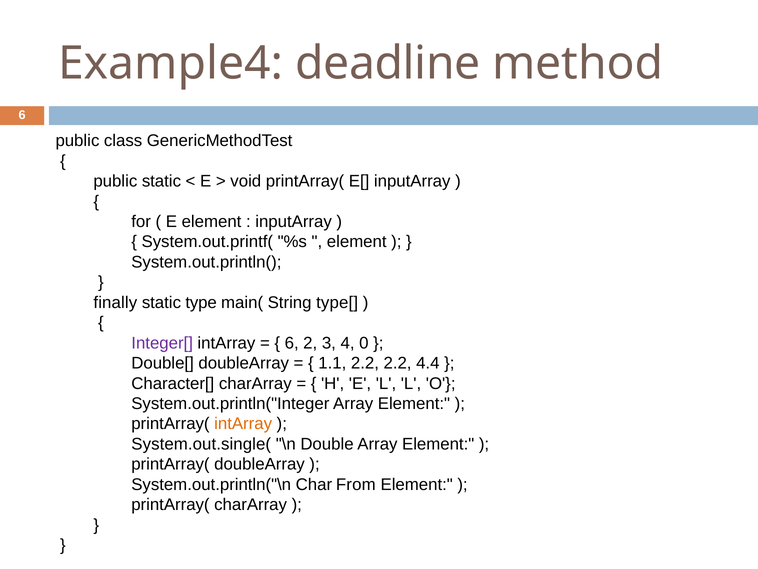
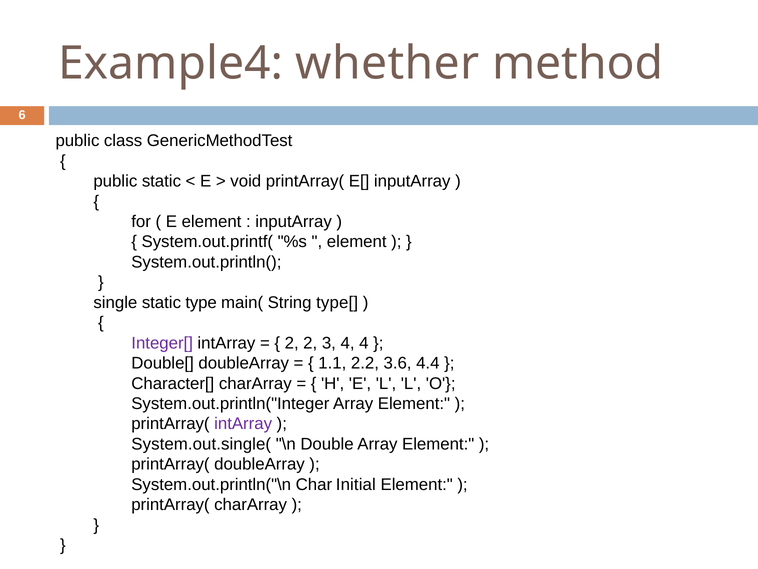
deadline: deadline -> whether
finally: finally -> single
6 at (292, 343): 6 -> 2
4 0: 0 -> 4
2.2 2.2: 2.2 -> 3.6
intArray at (243, 424) colour: orange -> purple
From: From -> Initial
